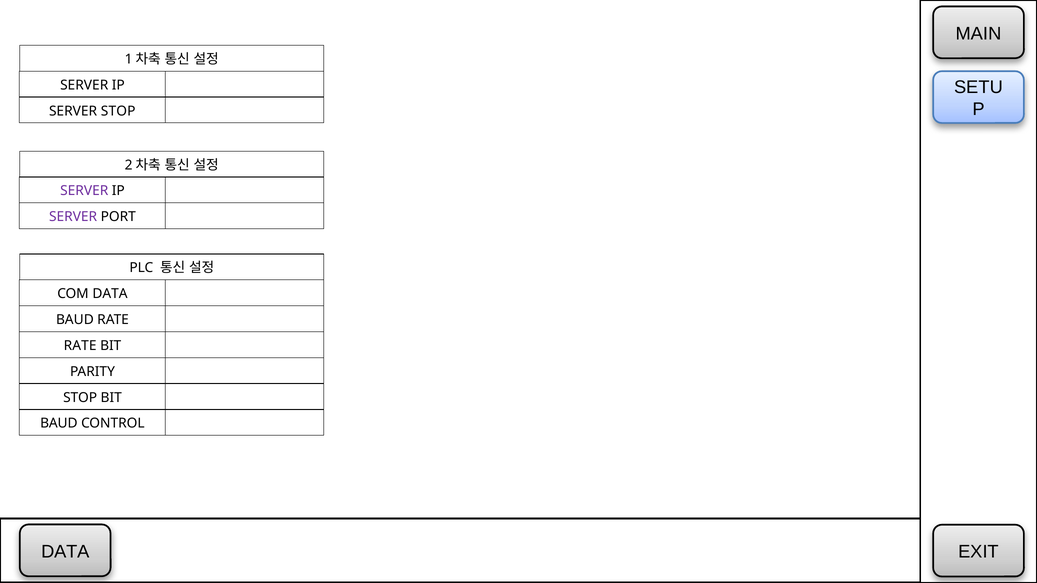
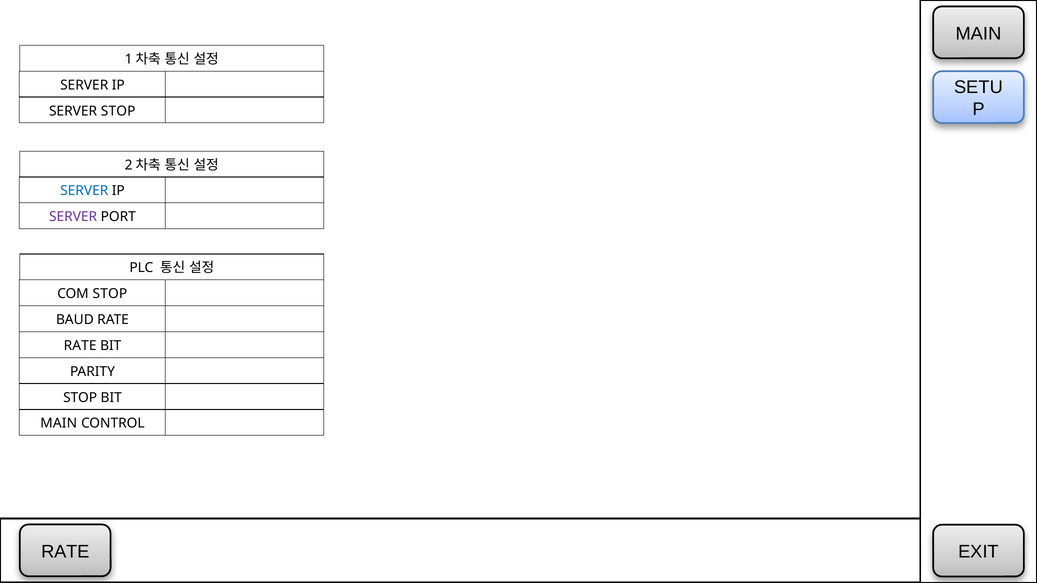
SERVER at (84, 191) colour: purple -> blue
COM DATA: DATA -> STOP
BAUD at (59, 424): BAUD -> MAIN
DATA at (65, 552): DATA -> RATE
